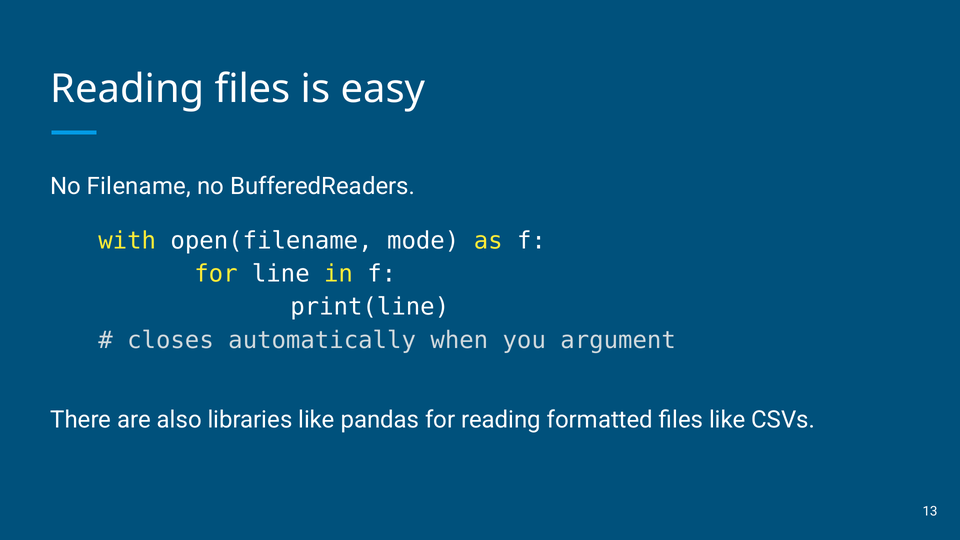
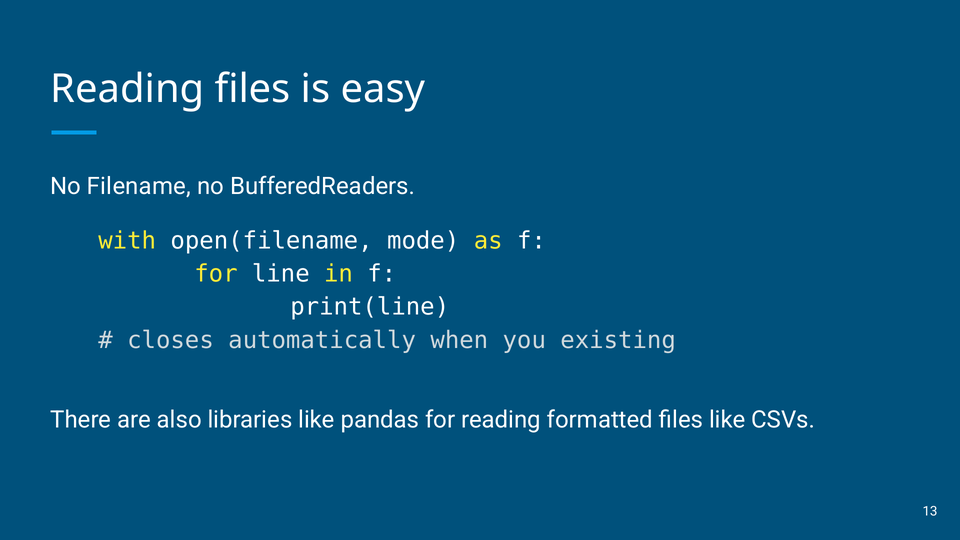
argument: argument -> existing
